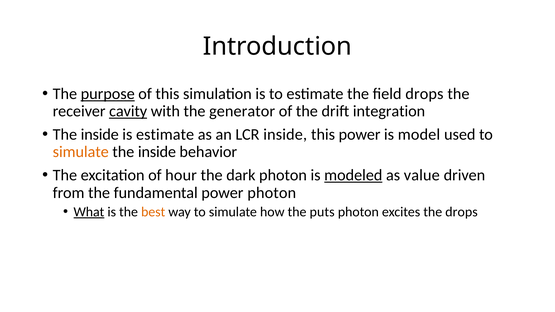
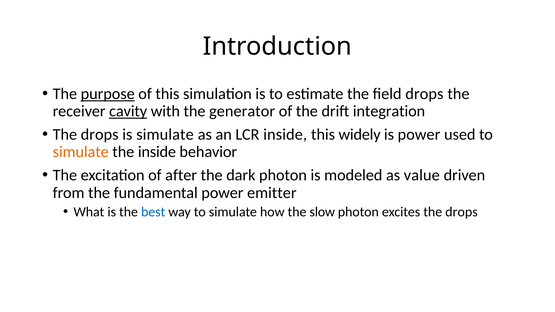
inside at (100, 135): inside -> drops
is estimate: estimate -> simulate
this power: power -> widely
is model: model -> power
hour: hour -> after
modeled underline: present -> none
power photon: photon -> emitter
What underline: present -> none
best colour: orange -> blue
puts: puts -> slow
